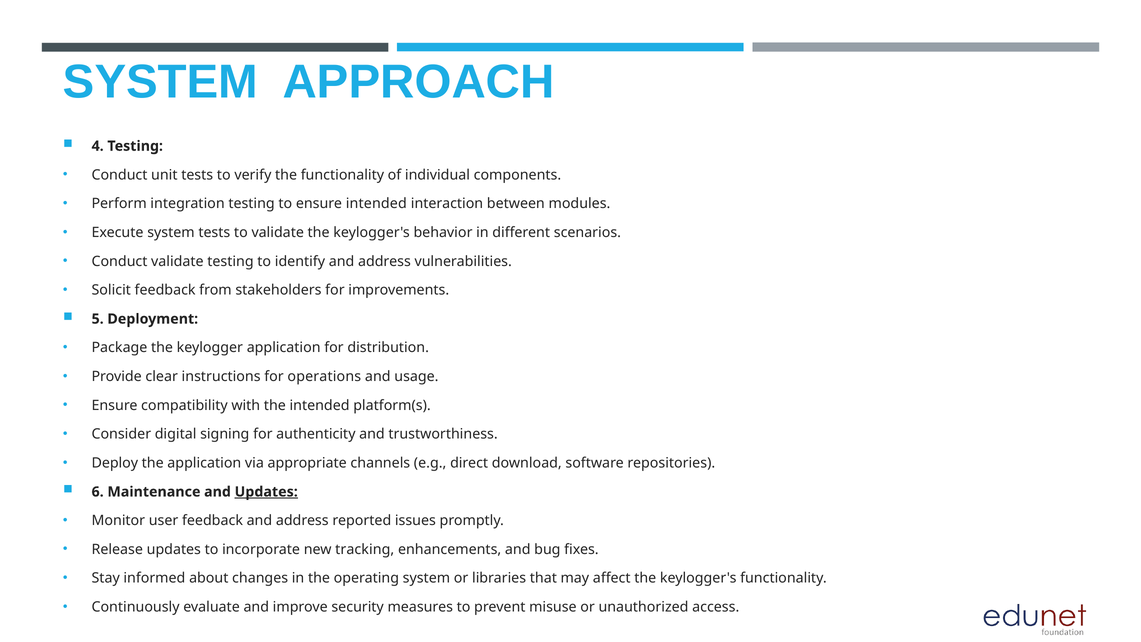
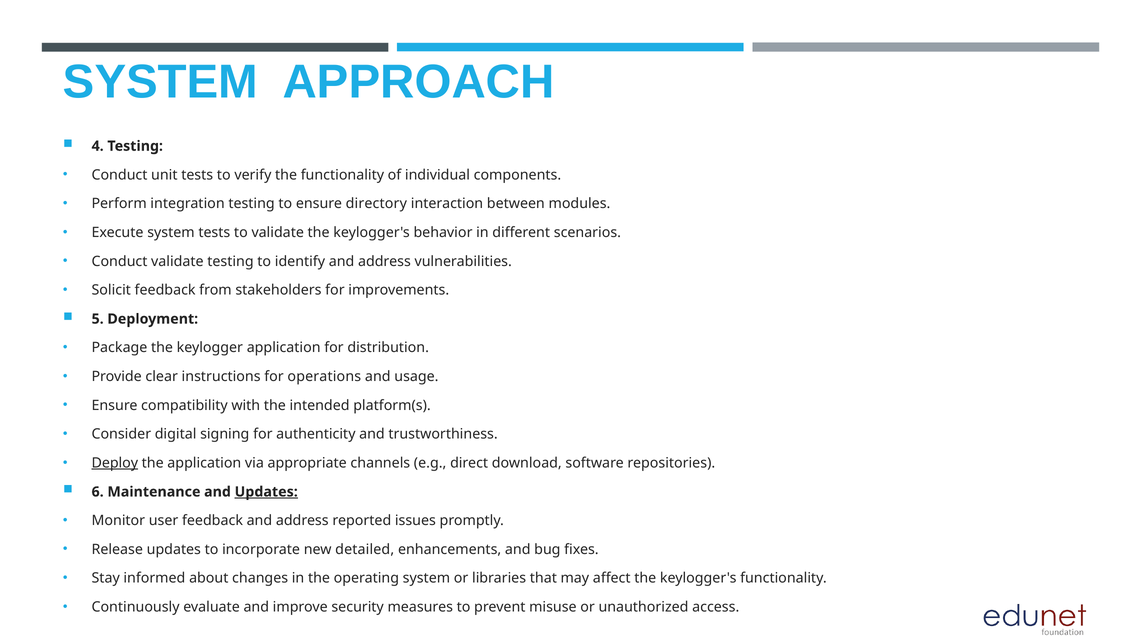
ensure intended: intended -> directory
Deploy underline: none -> present
tracking: tracking -> detailed
